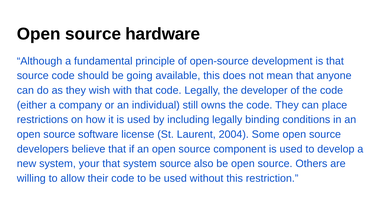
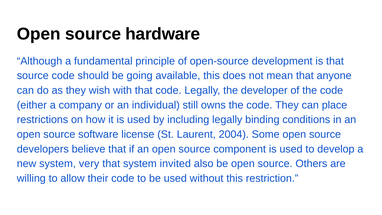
your: your -> very
system source: source -> invited
